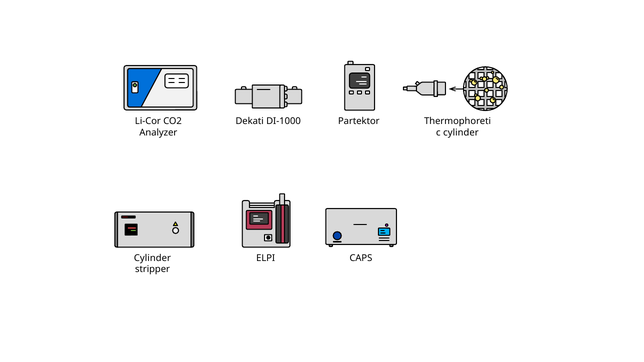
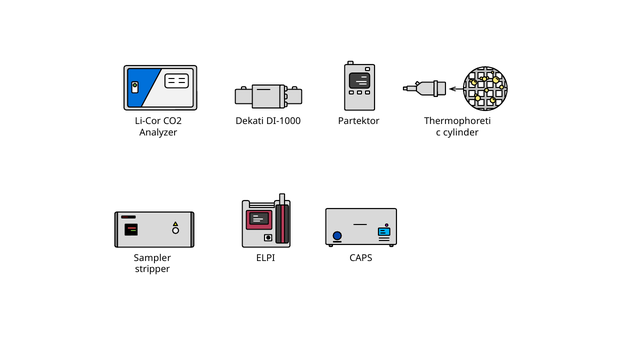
Cylinder at (152, 258): Cylinder -> Sampler
